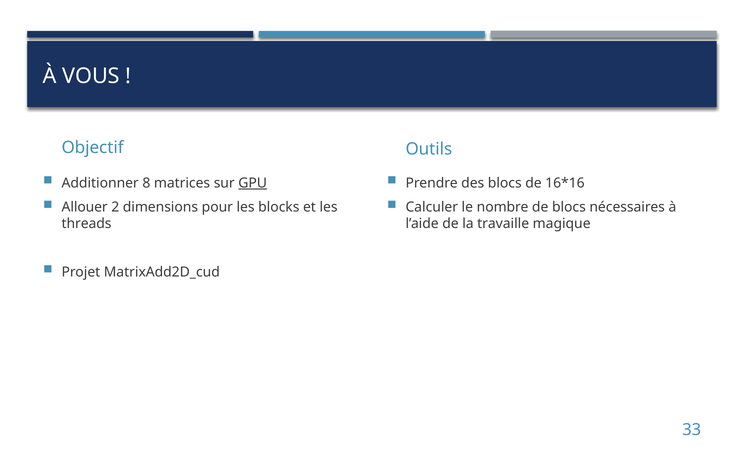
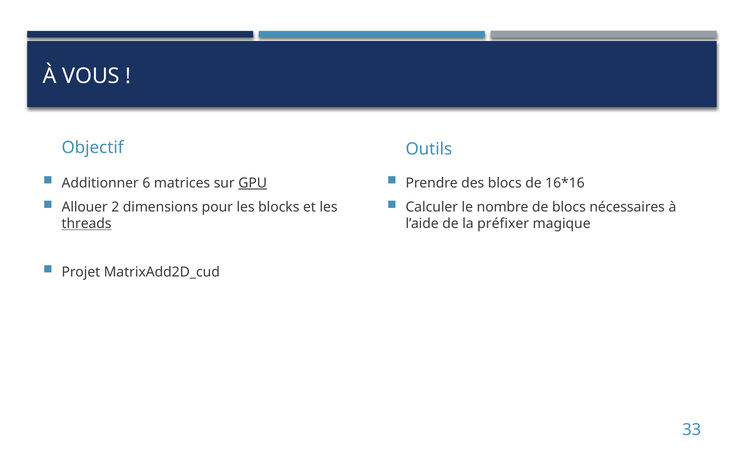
8: 8 -> 6
threads underline: none -> present
travaille: travaille -> préfixer
